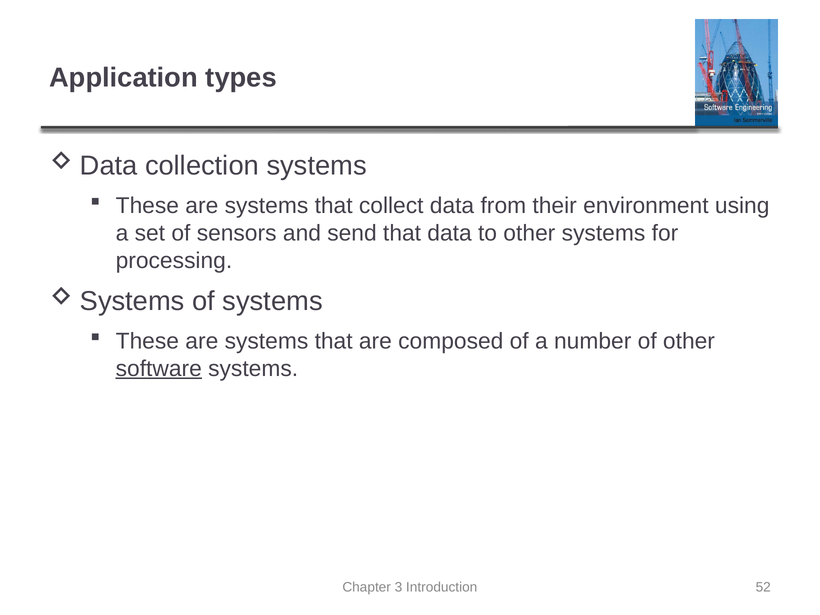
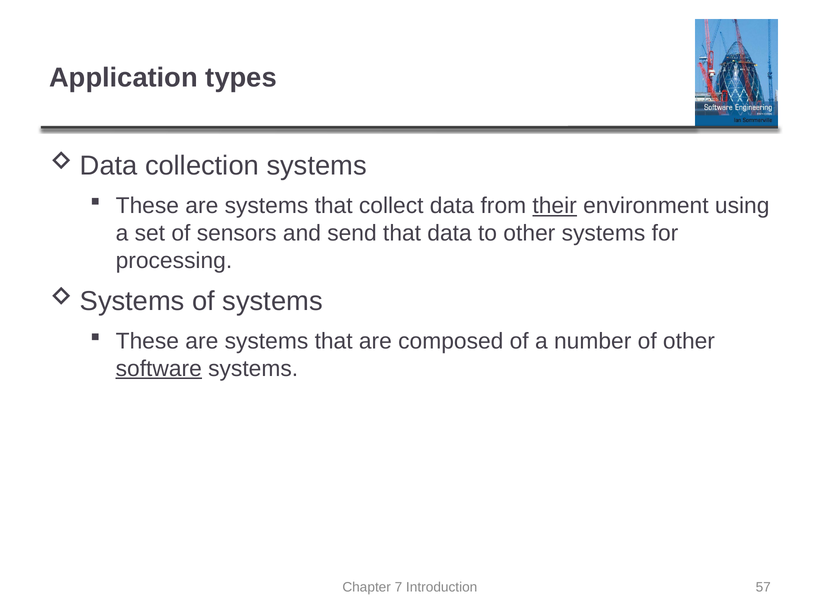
their underline: none -> present
3: 3 -> 7
52: 52 -> 57
